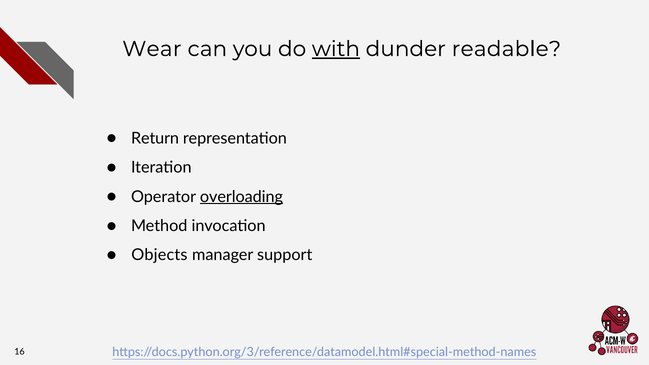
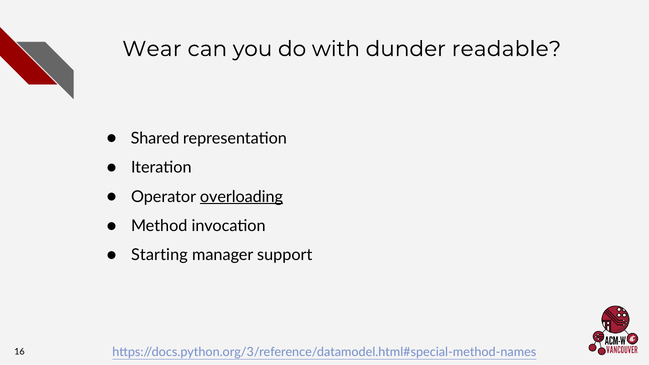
with underline: present -> none
Return: Return -> Shared
Objects: Objects -> Starting
